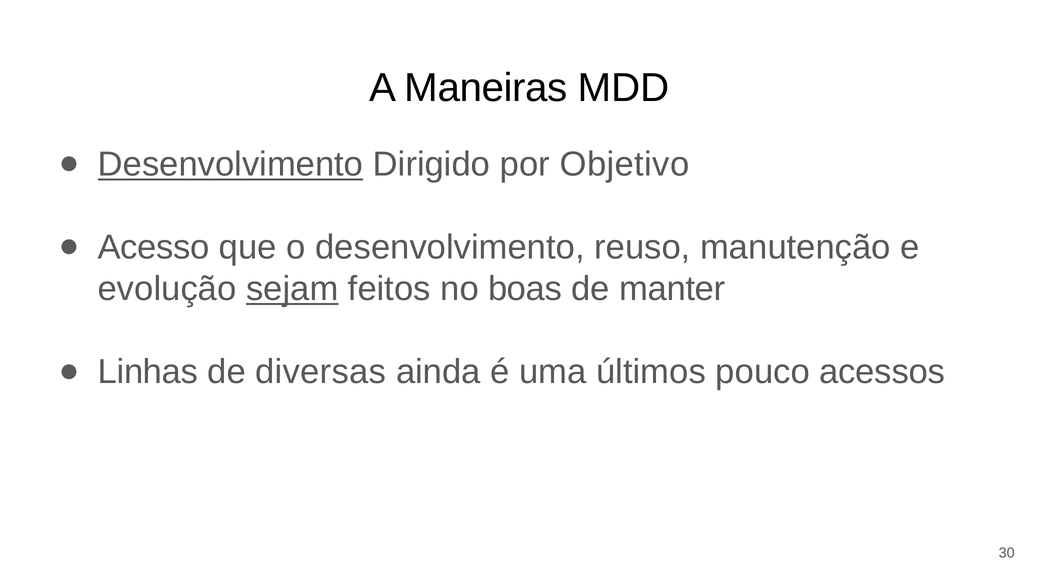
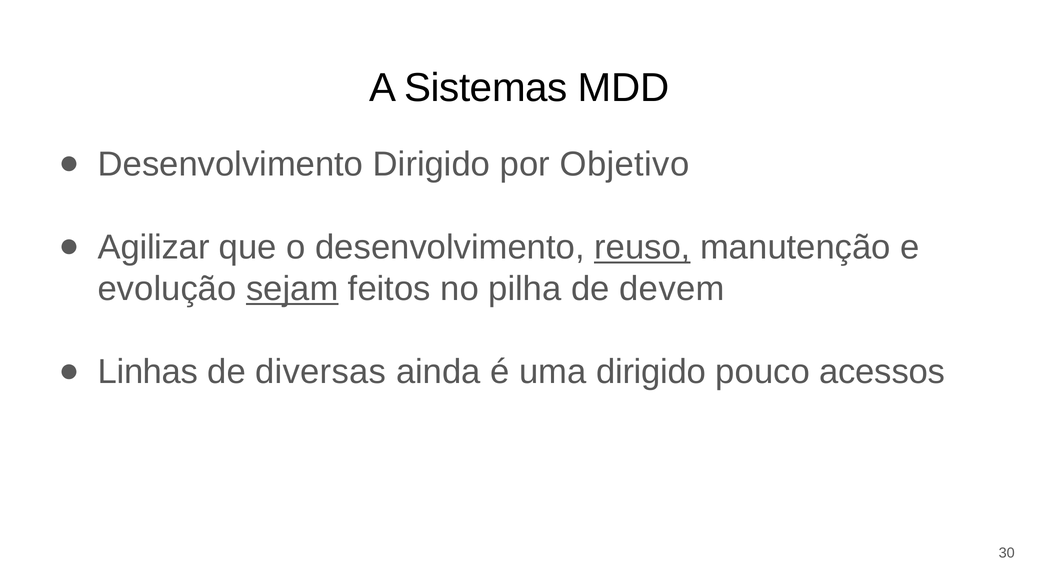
Maneiras: Maneiras -> Sistemas
Desenvolvimento at (231, 165) underline: present -> none
Acesso: Acesso -> Agilizar
reuso underline: none -> present
boas: boas -> pilha
manter: manter -> devem
uma últimos: últimos -> dirigido
